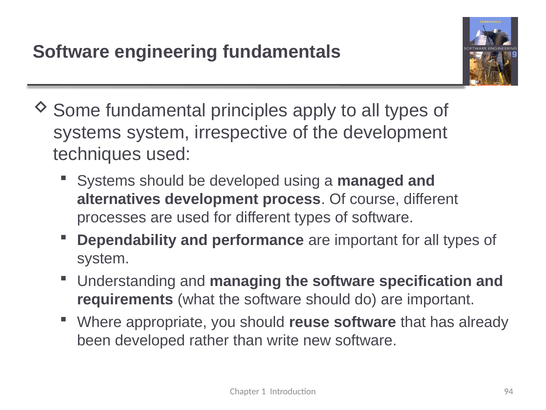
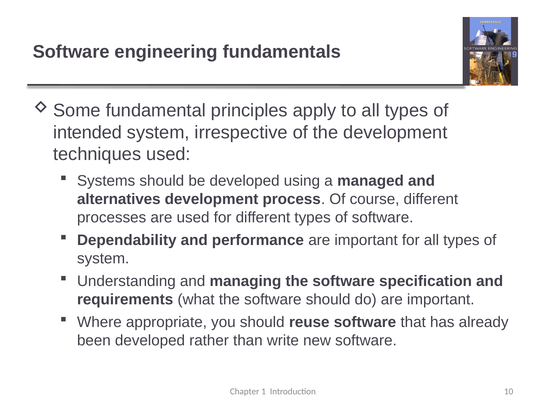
systems at (87, 132): systems -> intended
94: 94 -> 10
